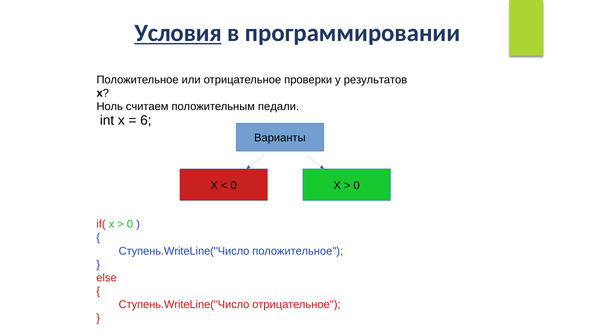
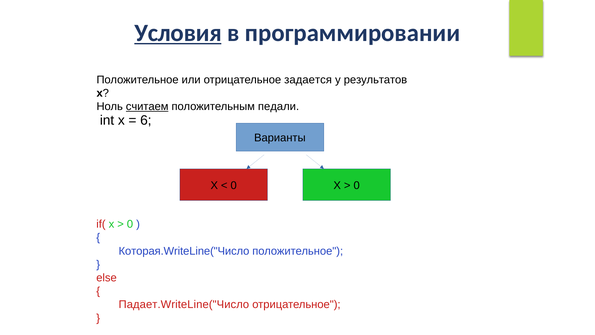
проверки: проверки -> задается
считаем underline: none -> present
Ступень.WriteLine("Число at (184, 251): Ступень.WriteLine("Число -> Которая.WriteLine("Число
Ступень.WriteLine("Число at (184, 304): Ступень.WriteLine("Число -> Падает.WriteLine("Число
